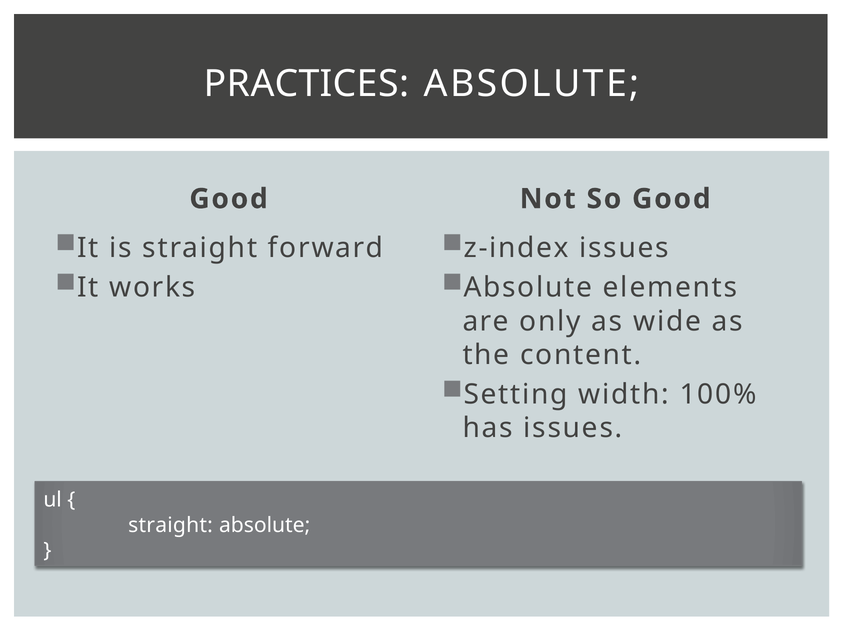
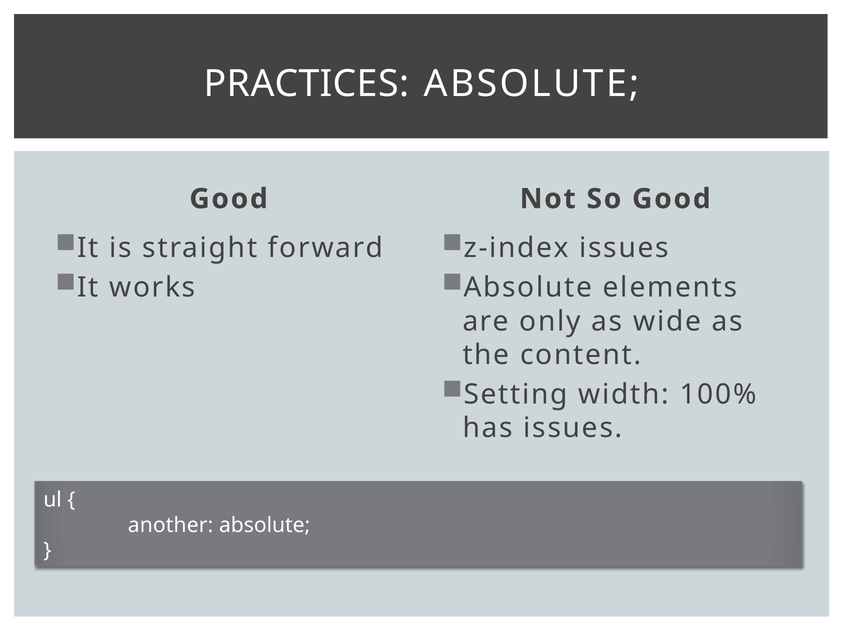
straight at (171, 525): straight -> another
